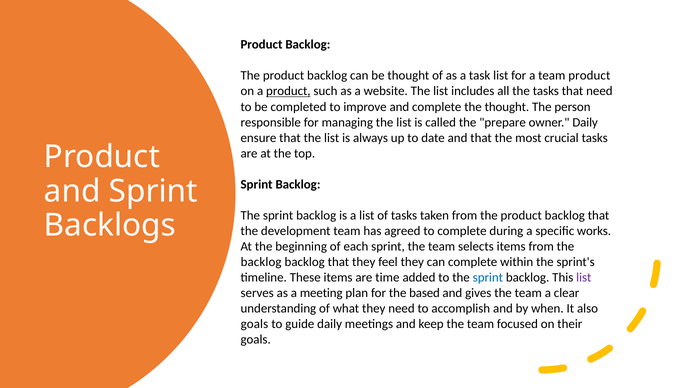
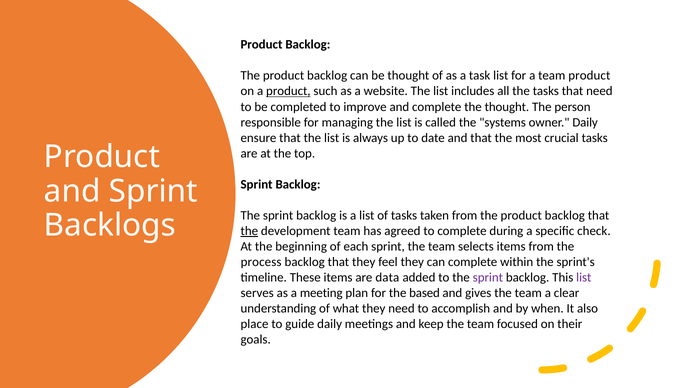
prepare: prepare -> systems
the at (249, 231) underline: none -> present
works: works -> check
backlog at (261, 262): backlog -> process
time: time -> data
sprint at (488, 277) colour: blue -> purple
goals at (254, 324): goals -> place
